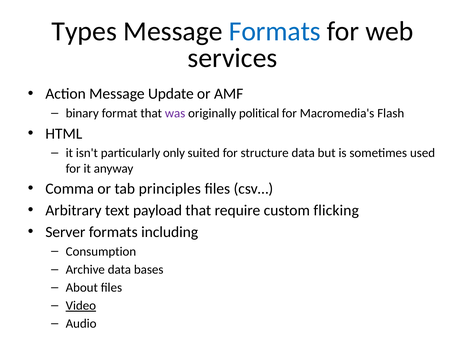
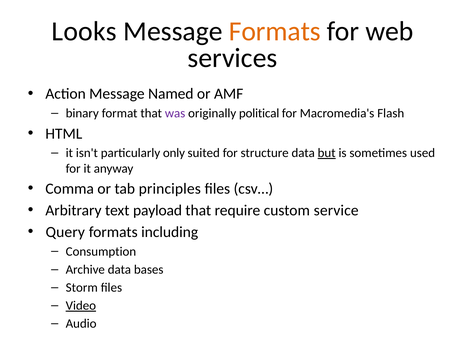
Types: Types -> Looks
Formats at (275, 32) colour: blue -> orange
Update: Update -> Named
but underline: none -> present
flicking: flicking -> service
Server: Server -> Query
About: About -> Storm
